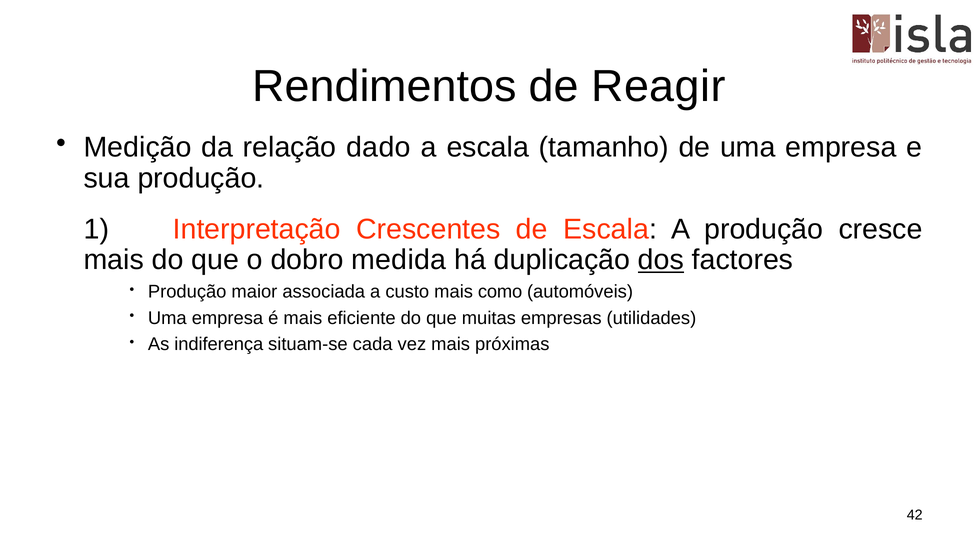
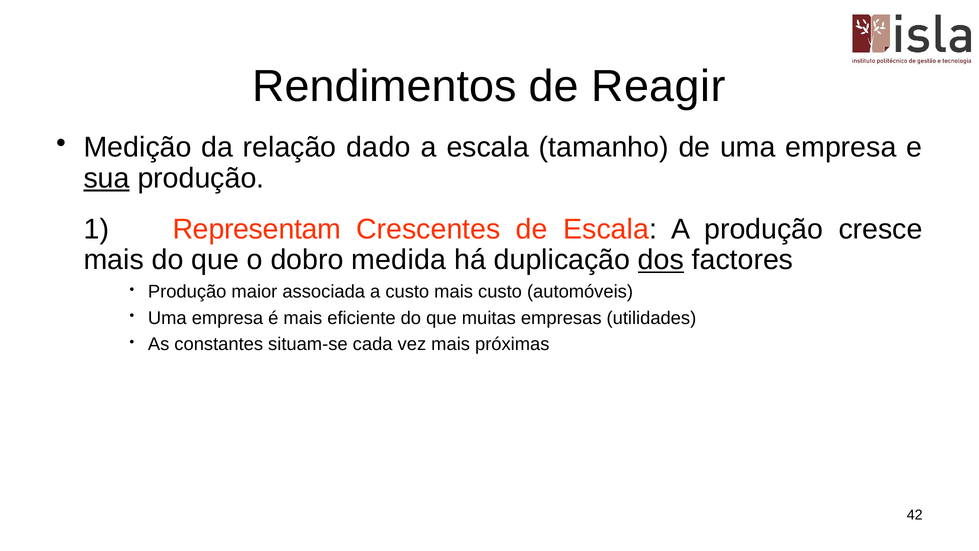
sua underline: none -> present
Interpretação: Interpretação -> Representam
mais como: como -> custo
indiferença: indiferença -> constantes
